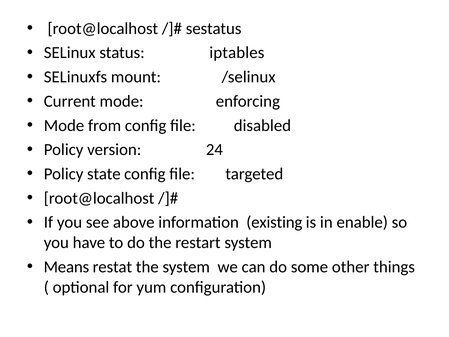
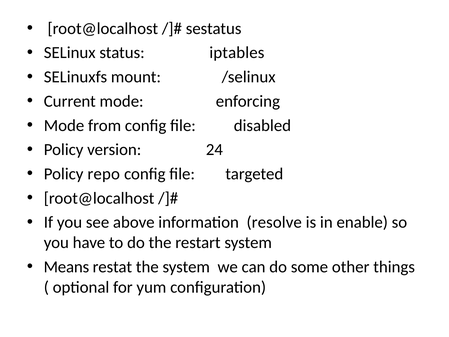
state: state -> repo
existing: existing -> resolve
